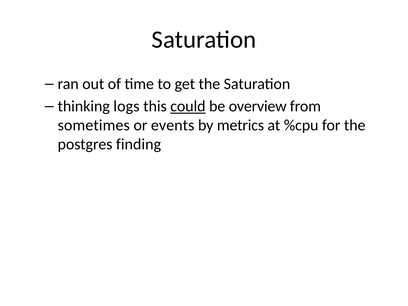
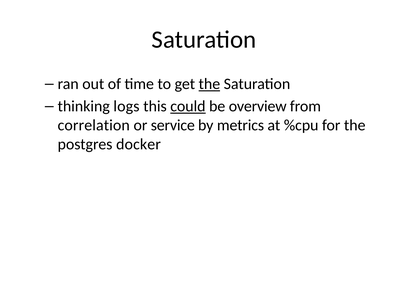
the at (209, 84) underline: none -> present
sometimes: sometimes -> correlation
events: events -> service
finding: finding -> docker
